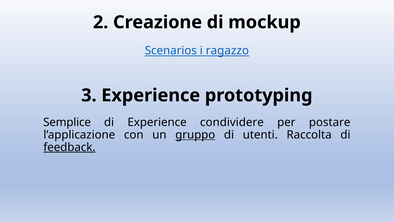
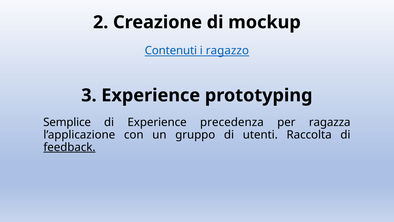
Scenarios: Scenarios -> Contenuti
condividere: condividere -> precedenza
postare: postare -> ragazza
gruppo underline: present -> none
